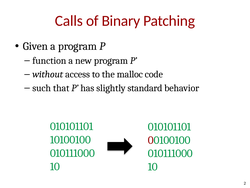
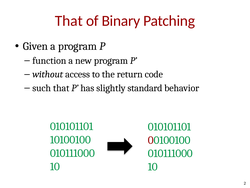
Calls at (69, 21): Calls -> That
malloc: malloc -> return
